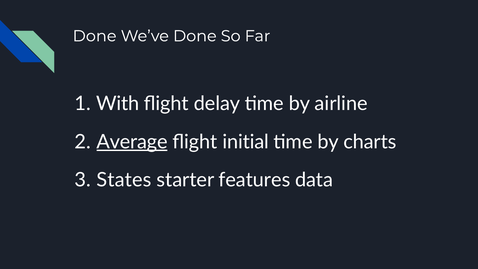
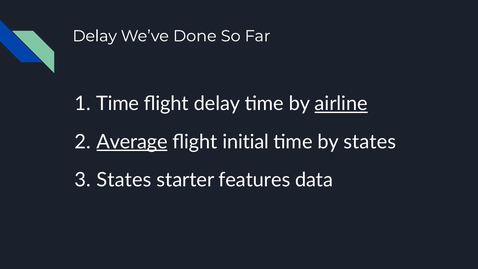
Done at (95, 36): Done -> Delay
With at (118, 104): With -> Time
airline underline: none -> present
by charts: charts -> states
